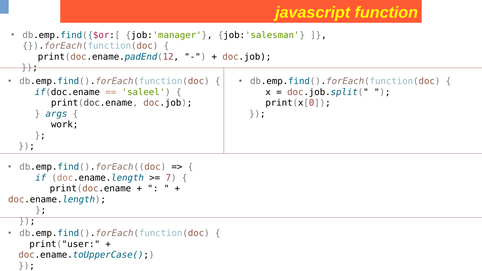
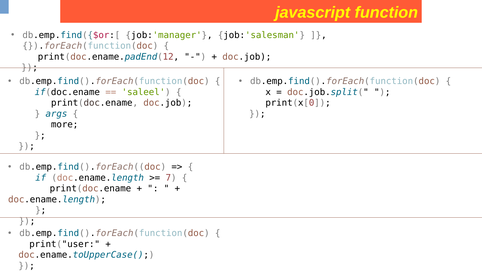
work: work -> more
